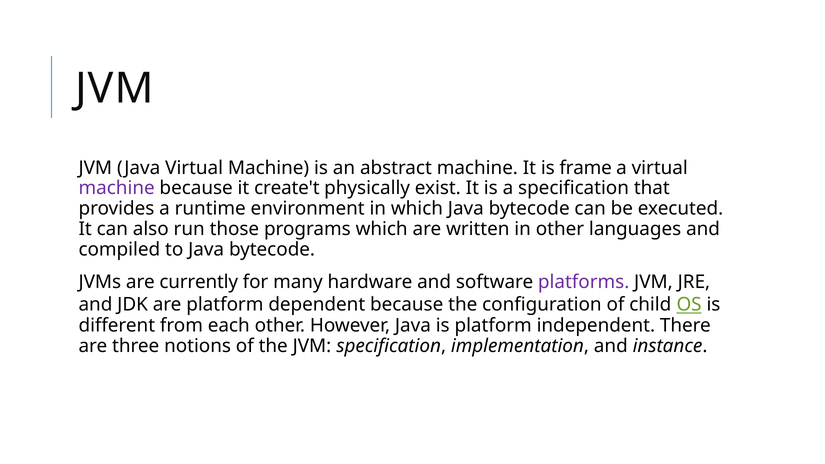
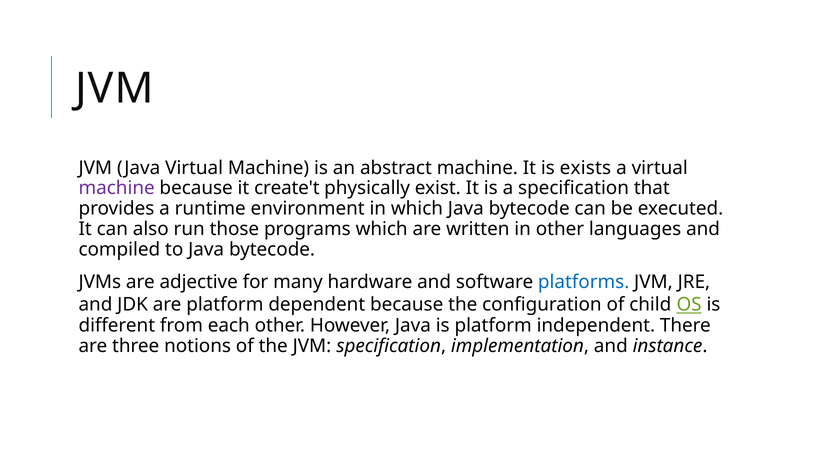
frame: frame -> exists
currently: currently -> adjective
platforms colour: purple -> blue
